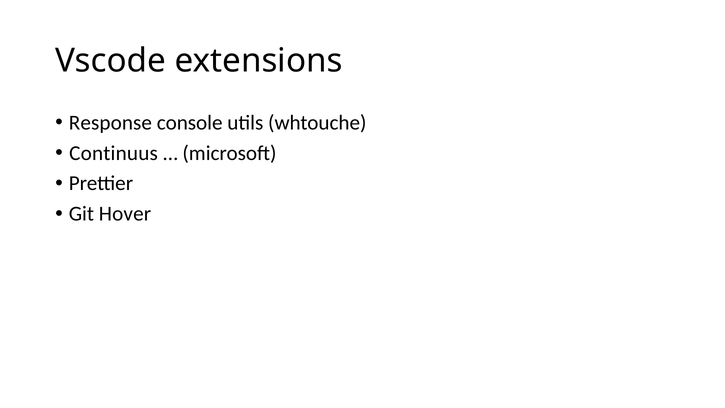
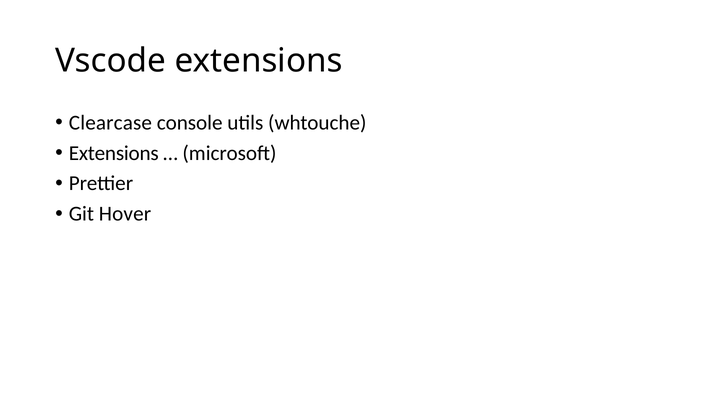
Response: Response -> Clearcase
Continuus at (114, 153): Continuus -> Extensions
